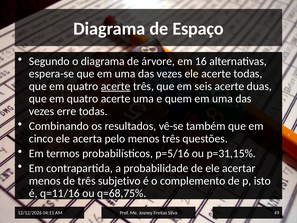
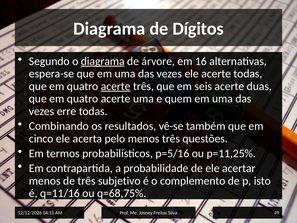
Espaço: Espaço -> Dígitos
diagrama at (103, 61) underline: none -> present
p=31,15%: p=31,15% -> p=11,25%
